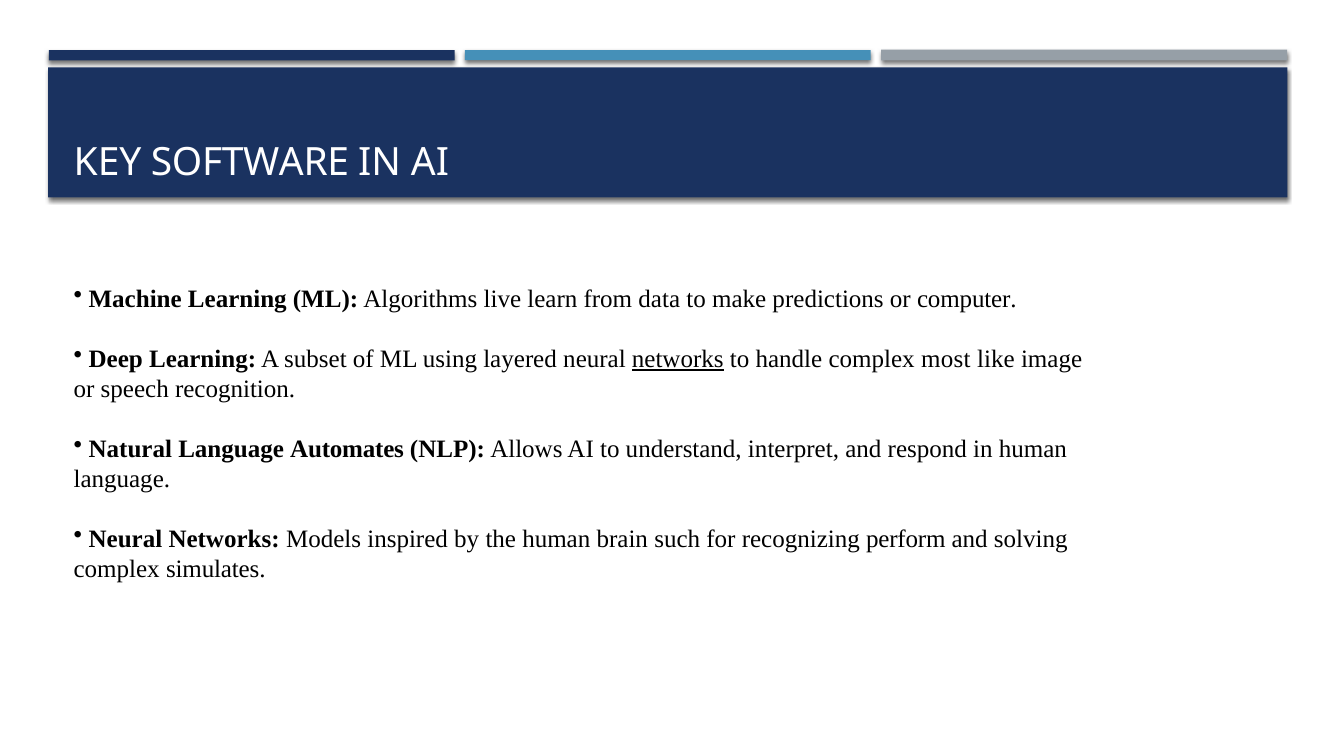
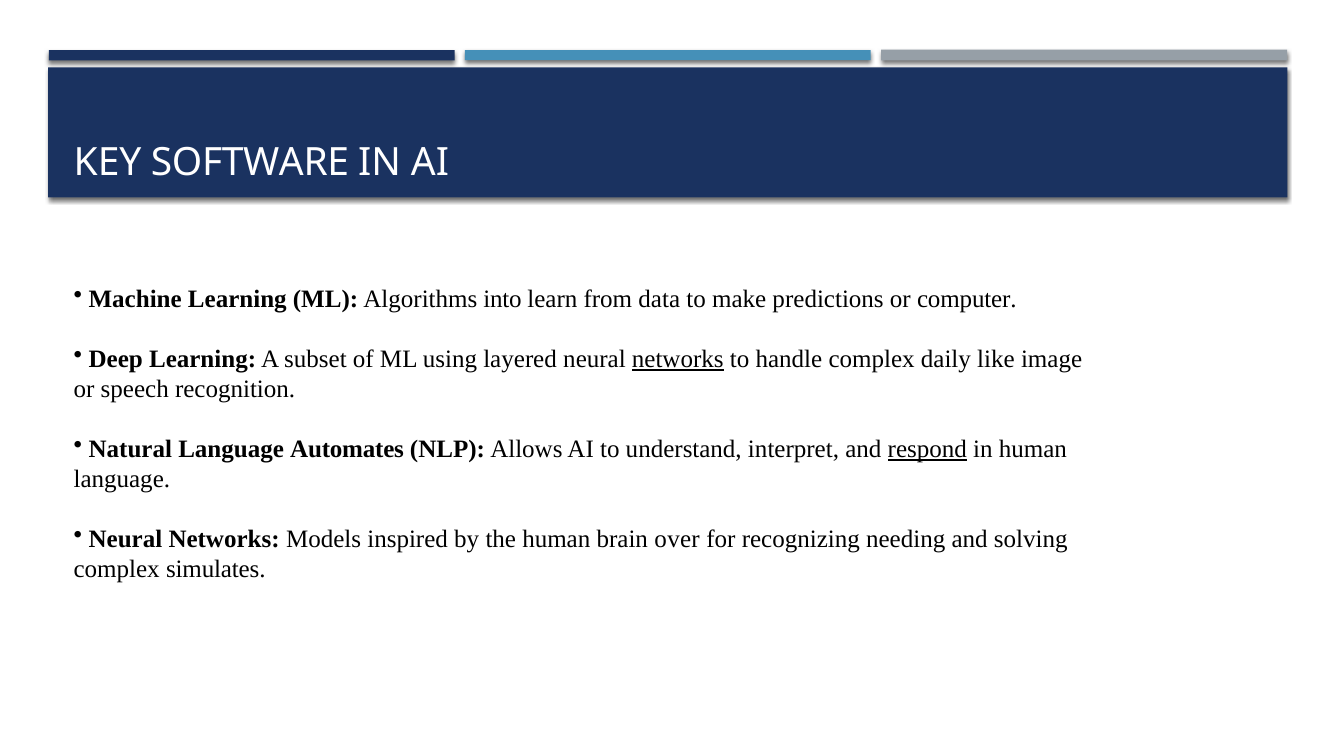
live: live -> into
most: most -> daily
respond underline: none -> present
such: such -> over
perform: perform -> needing
